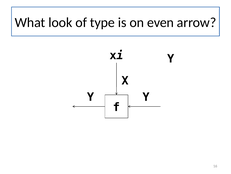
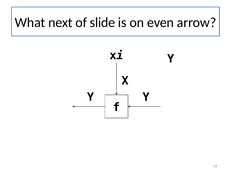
look: look -> next
type: type -> slide
